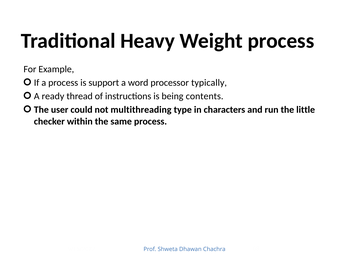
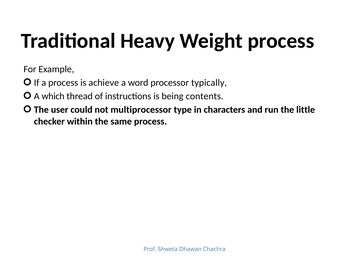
support: support -> achieve
ready: ready -> which
multithreading: multithreading -> multiprocessor
